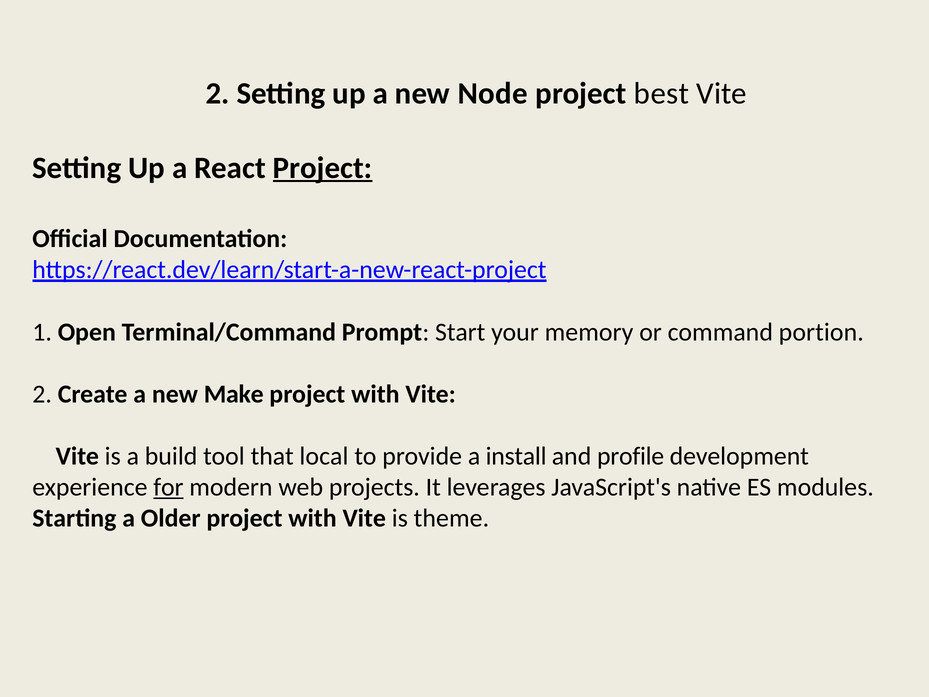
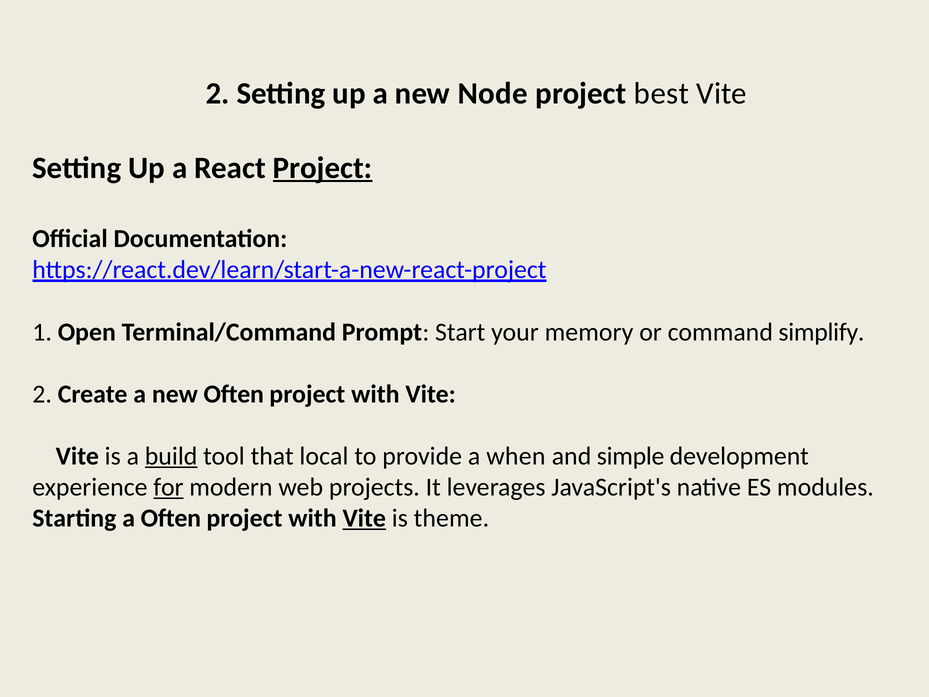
portion: portion -> simplify
new Make: Make -> Often
build underline: none -> present
install: install -> when
profile: profile -> simple
a Older: Older -> Often
Vite at (364, 518) underline: none -> present
